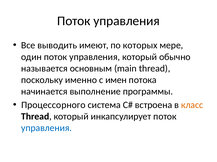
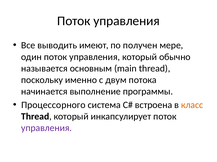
которых: которых -> получен
имен: имен -> двум
управления at (47, 128) colour: blue -> purple
